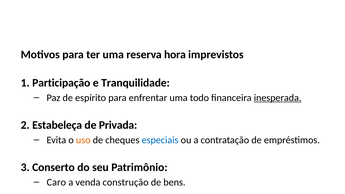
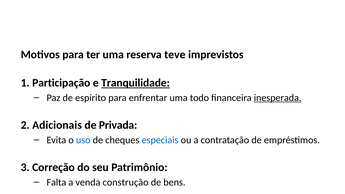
hora: hora -> teve
Tranquilidade underline: none -> present
Estabeleça: Estabeleça -> Adicionais
uso colour: orange -> blue
3 Conserto: Conserto -> Correção
Caro: Caro -> Falta
